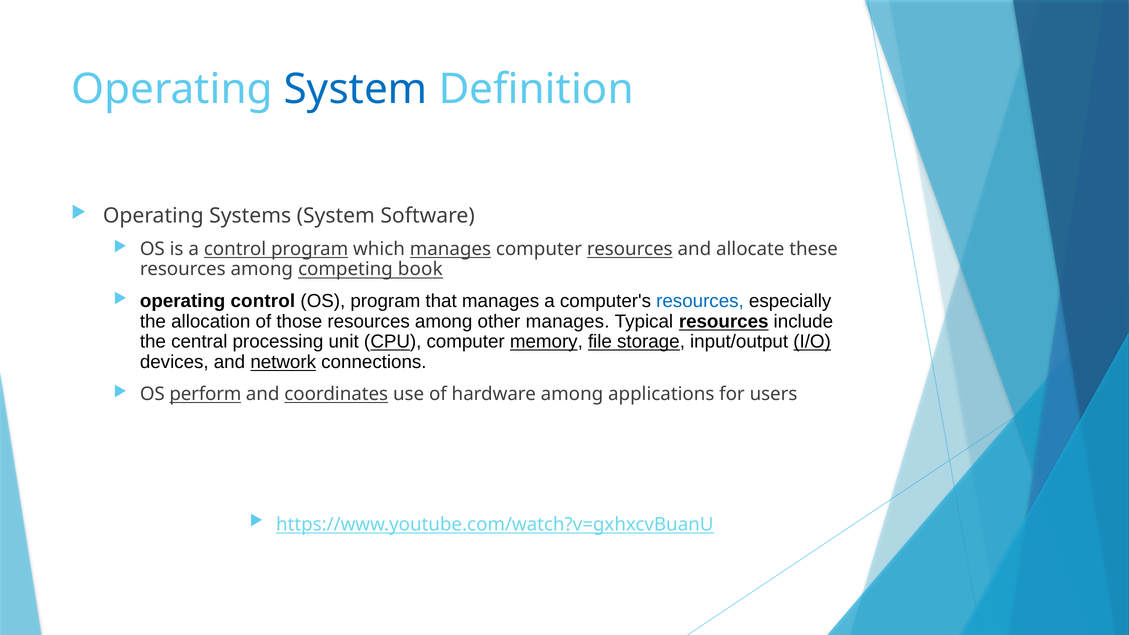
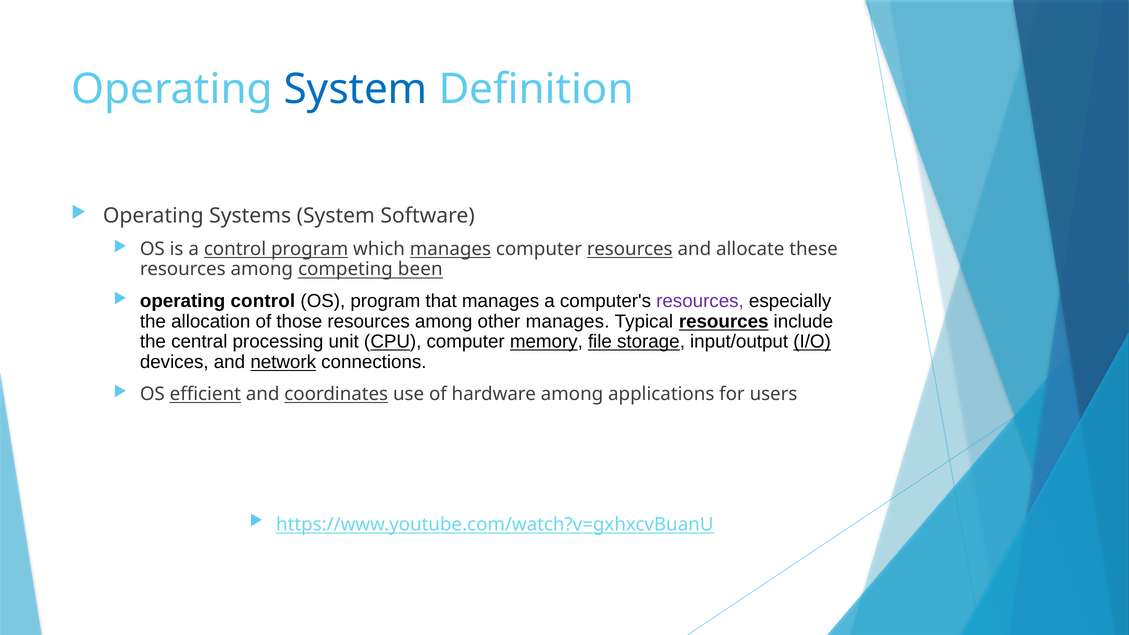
book: book -> been
resources at (700, 301) colour: blue -> purple
perform: perform -> efficient
